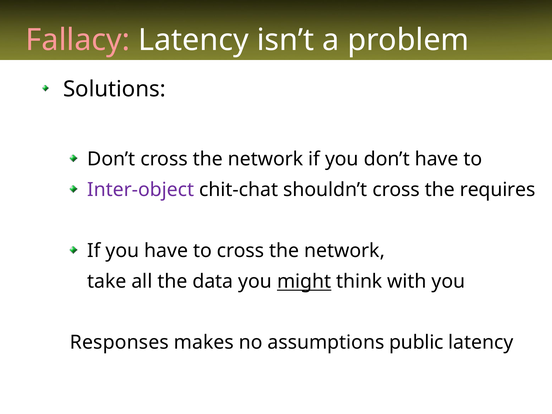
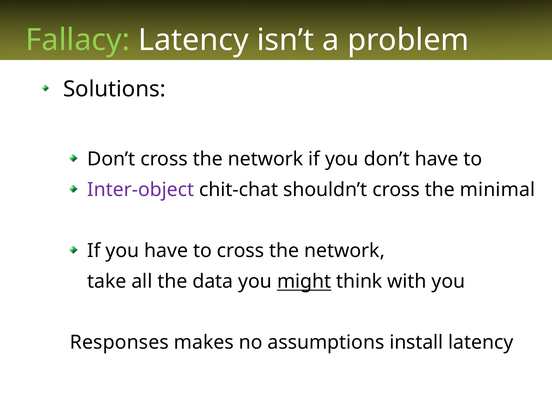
Fallacy colour: pink -> light green
requires: requires -> minimal
public: public -> install
